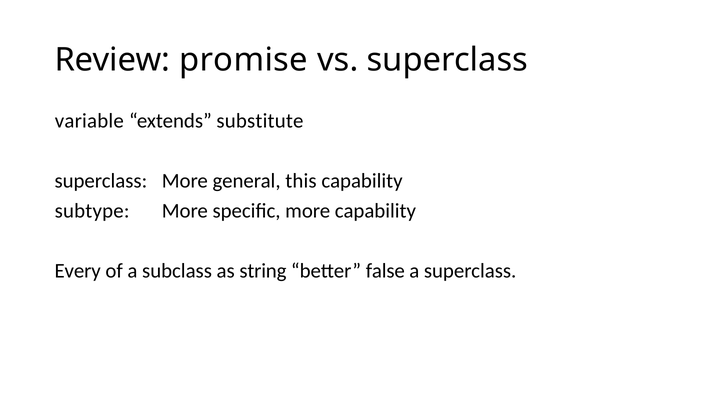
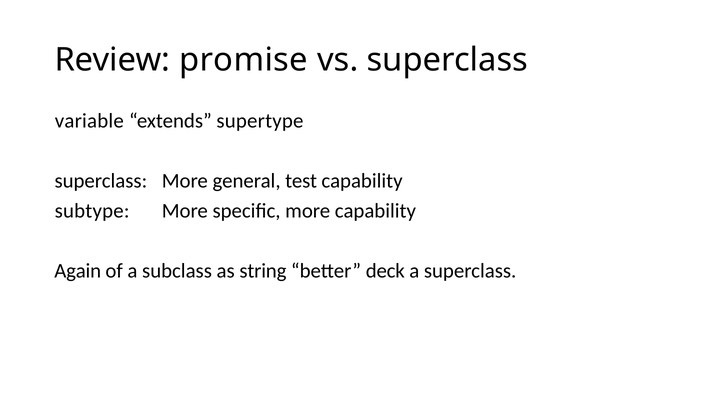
substitute: substitute -> supertype
this: this -> test
Every: Every -> Again
false: false -> deck
